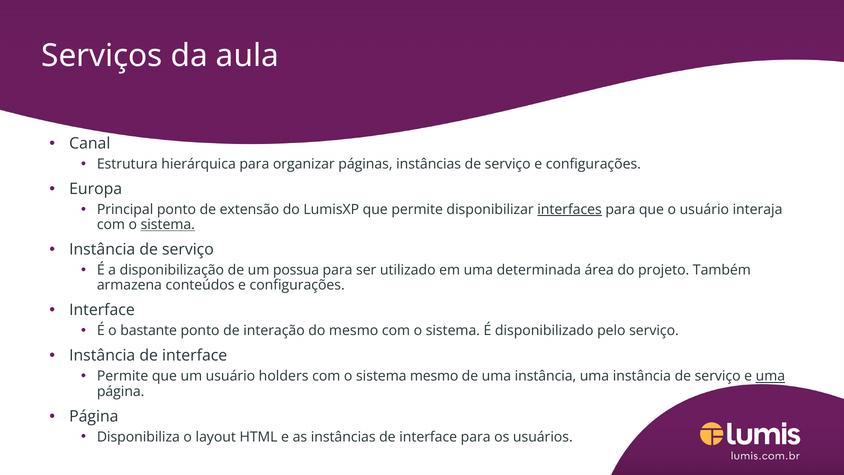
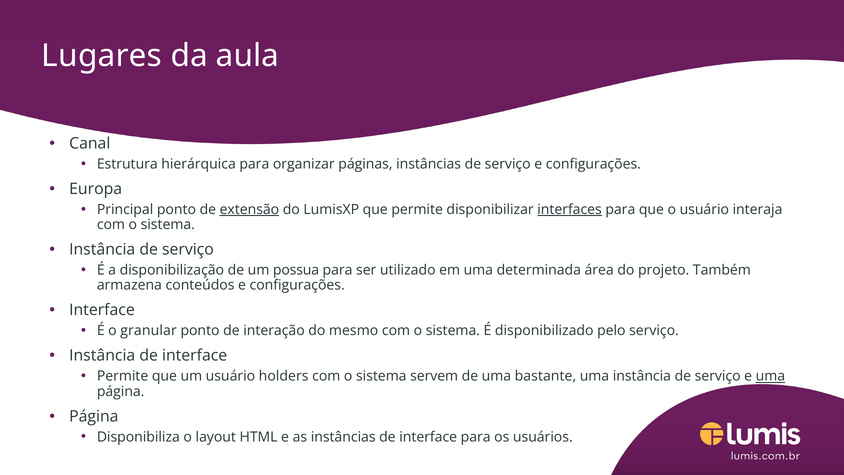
Serviços: Serviços -> Lugares
extensão underline: none -> present
sistema at (168, 225) underline: present -> none
bastante: bastante -> granular
sistema mesmo: mesmo -> servem
de uma instância: instância -> bastante
